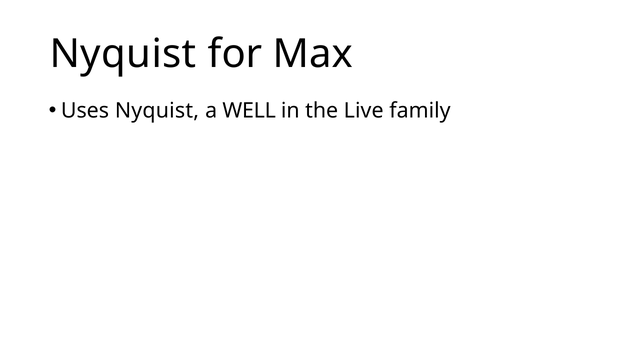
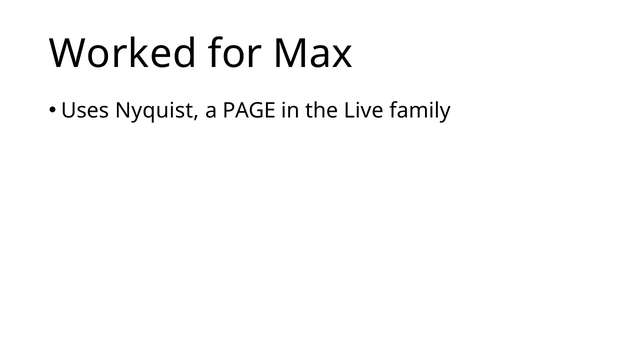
Nyquist at (123, 54): Nyquist -> Worked
WELL: WELL -> PAGE
